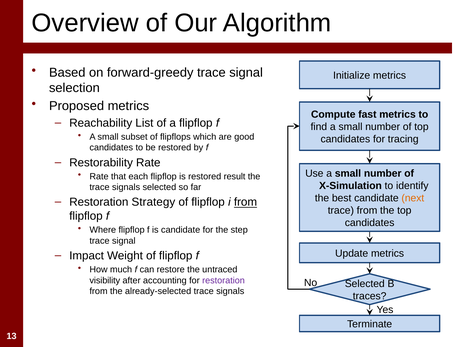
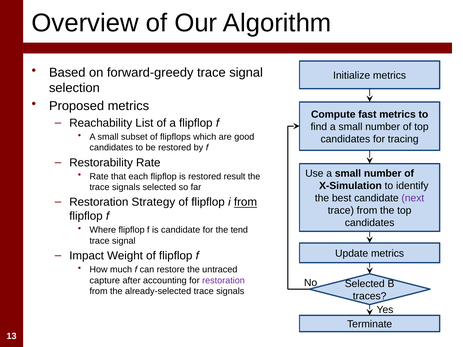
next colour: orange -> purple
step: step -> tend
visibility: visibility -> capture
